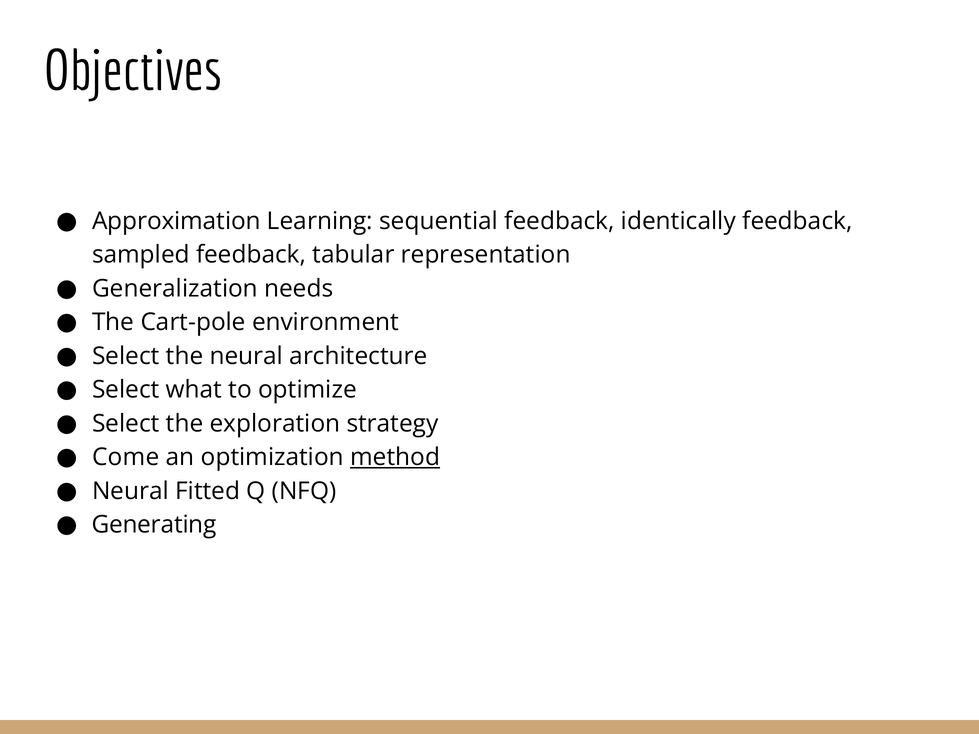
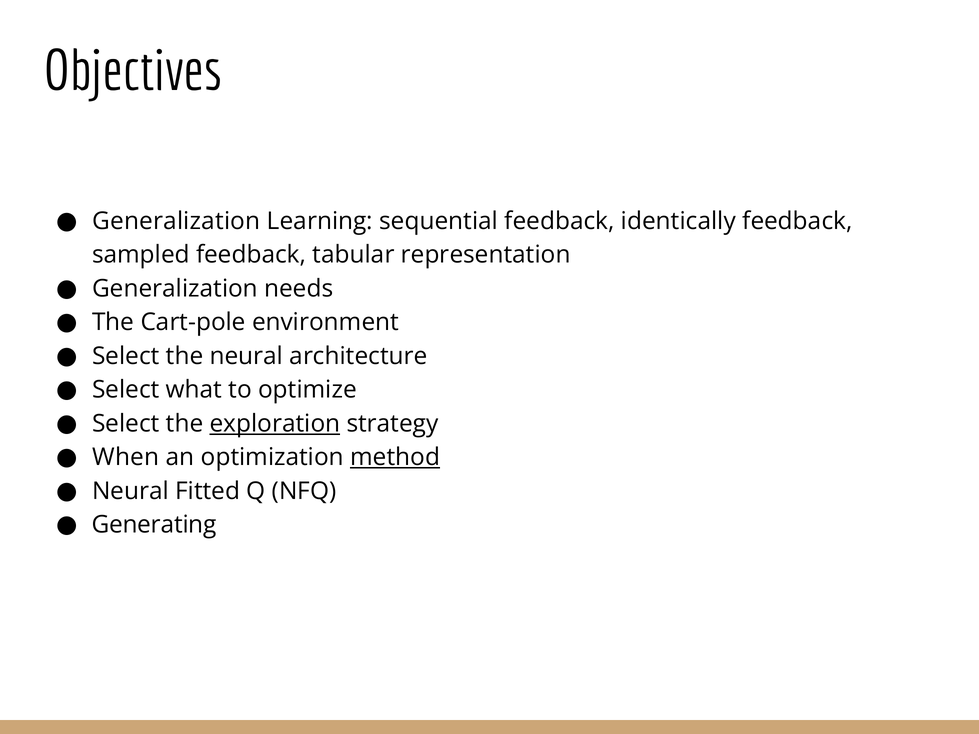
Approximation at (176, 221): Approximation -> Generalization
exploration underline: none -> present
Come: Come -> When
